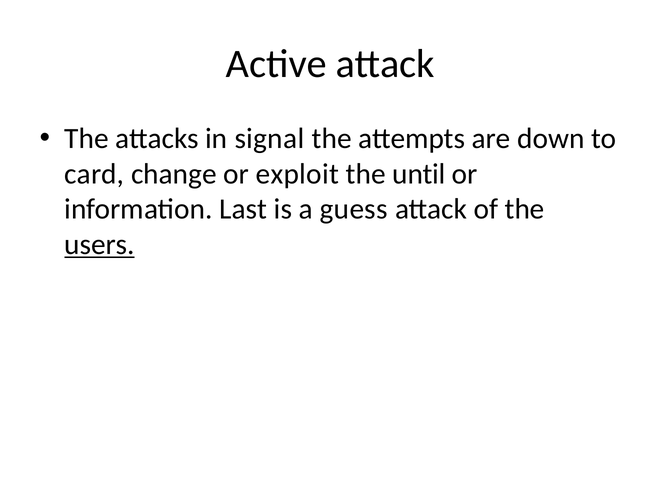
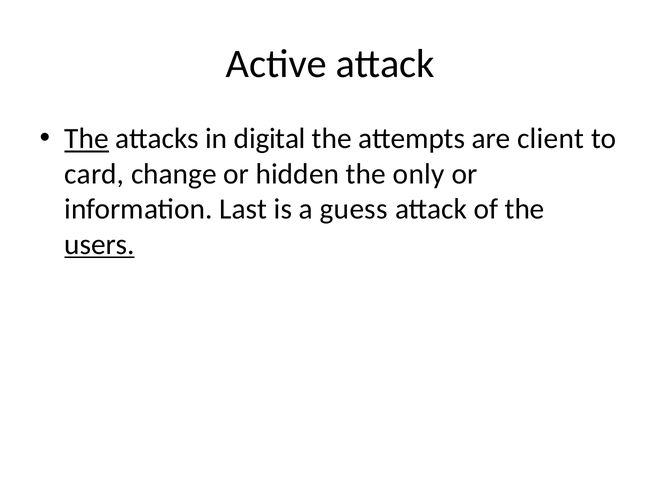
The at (87, 139) underline: none -> present
signal: signal -> digital
down: down -> client
exploit: exploit -> hidden
until: until -> only
